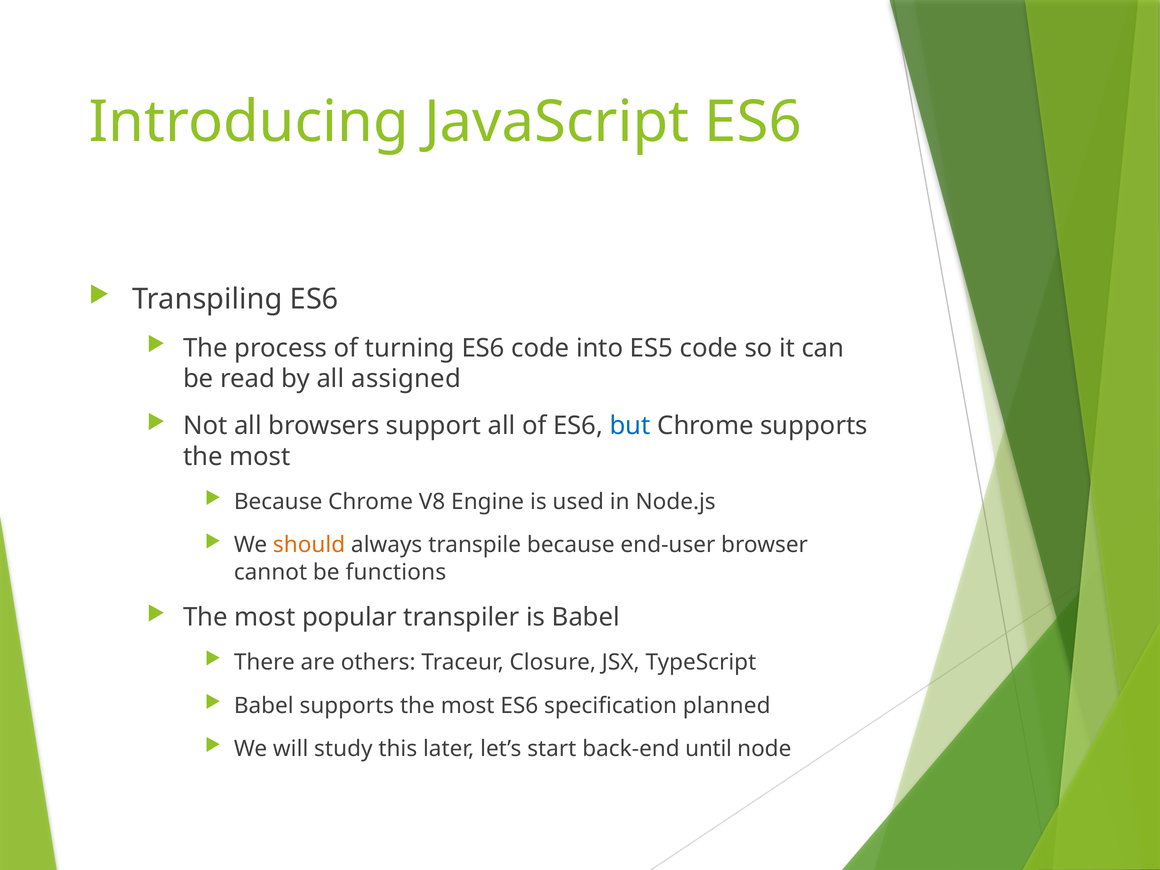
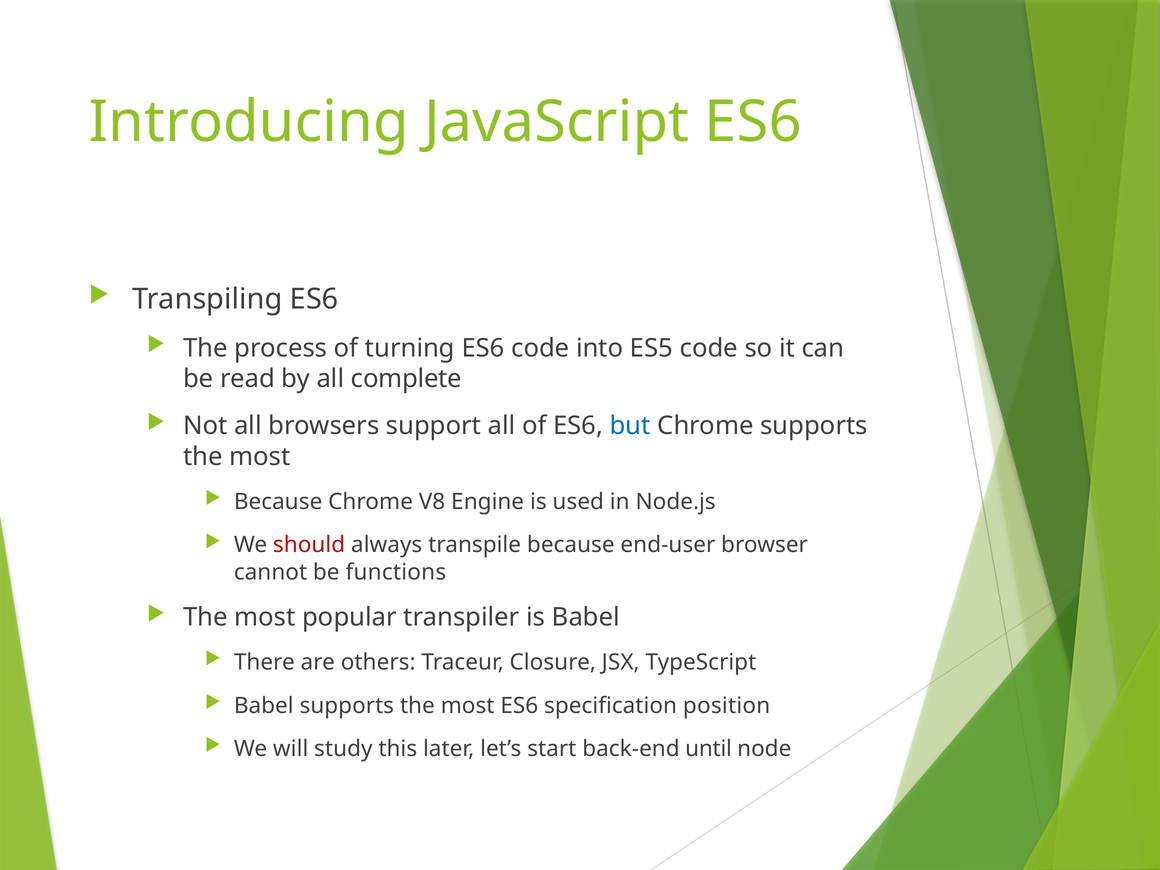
assigned: assigned -> complete
should colour: orange -> red
planned: planned -> position
